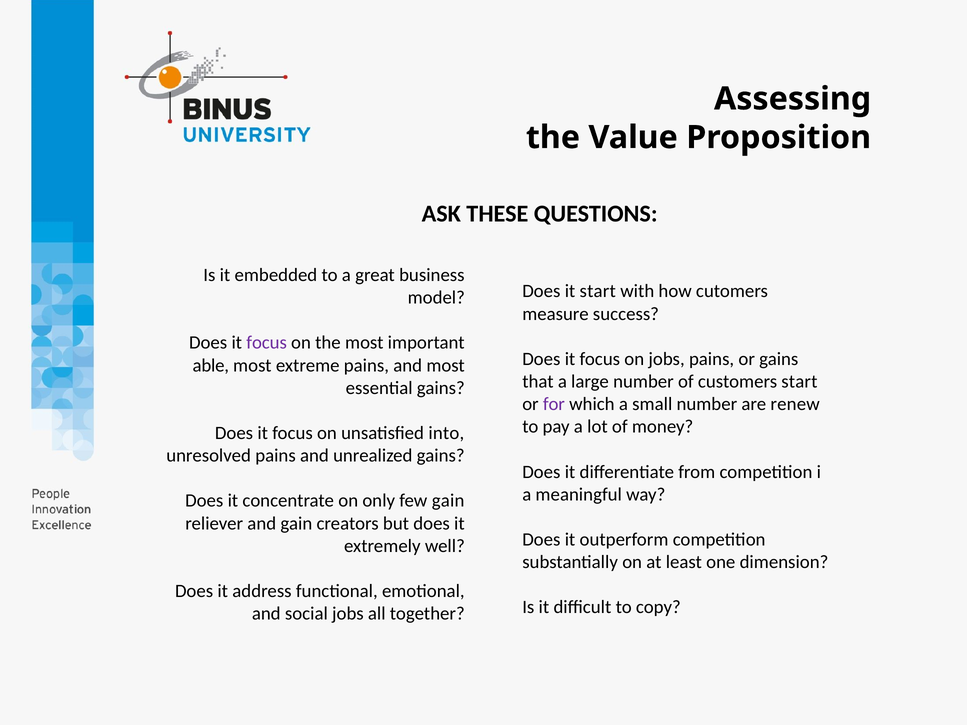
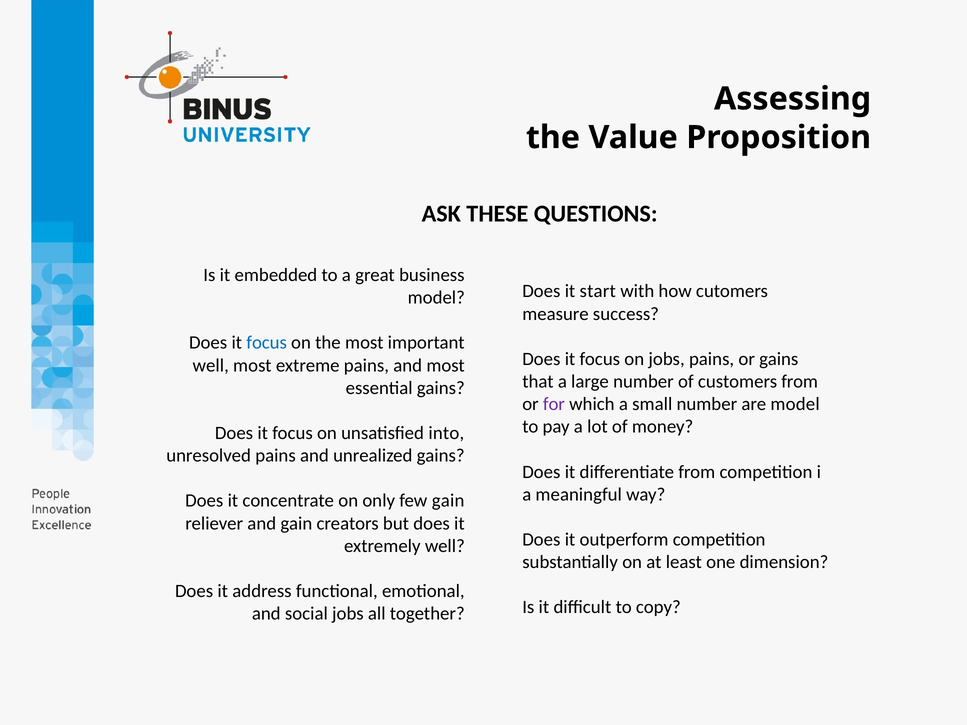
focus at (267, 343) colour: purple -> blue
able at (211, 365): able -> well
customers start: start -> from
are renew: renew -> model
